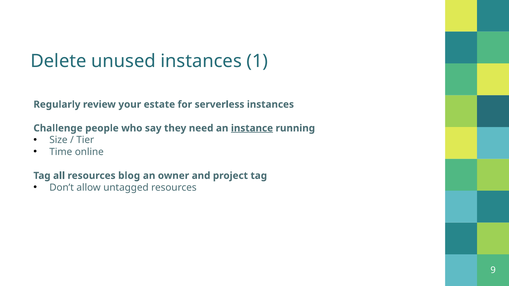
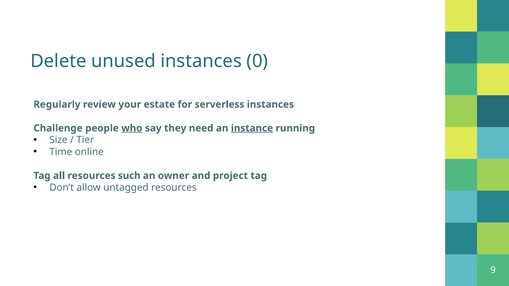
1: 1 -> 0
who underline: none -> present
blog: blog -> such
